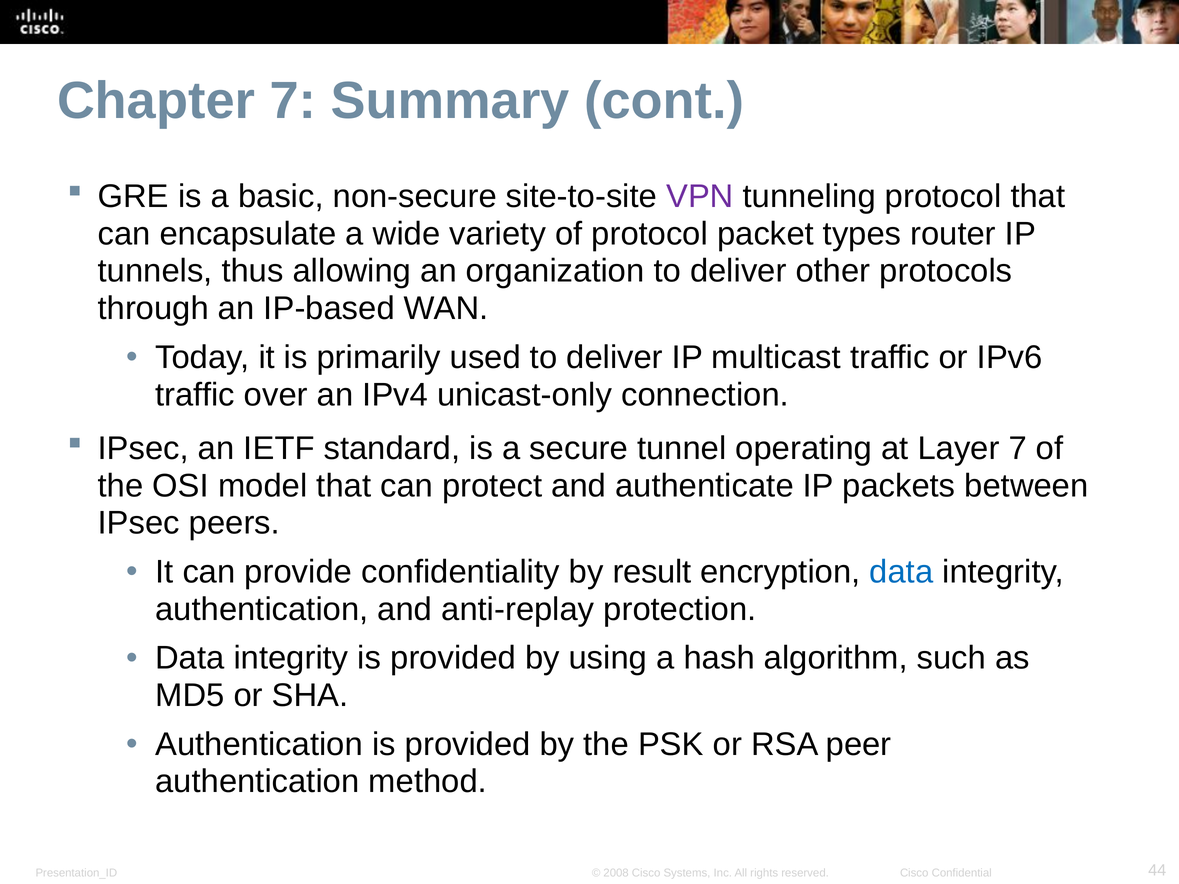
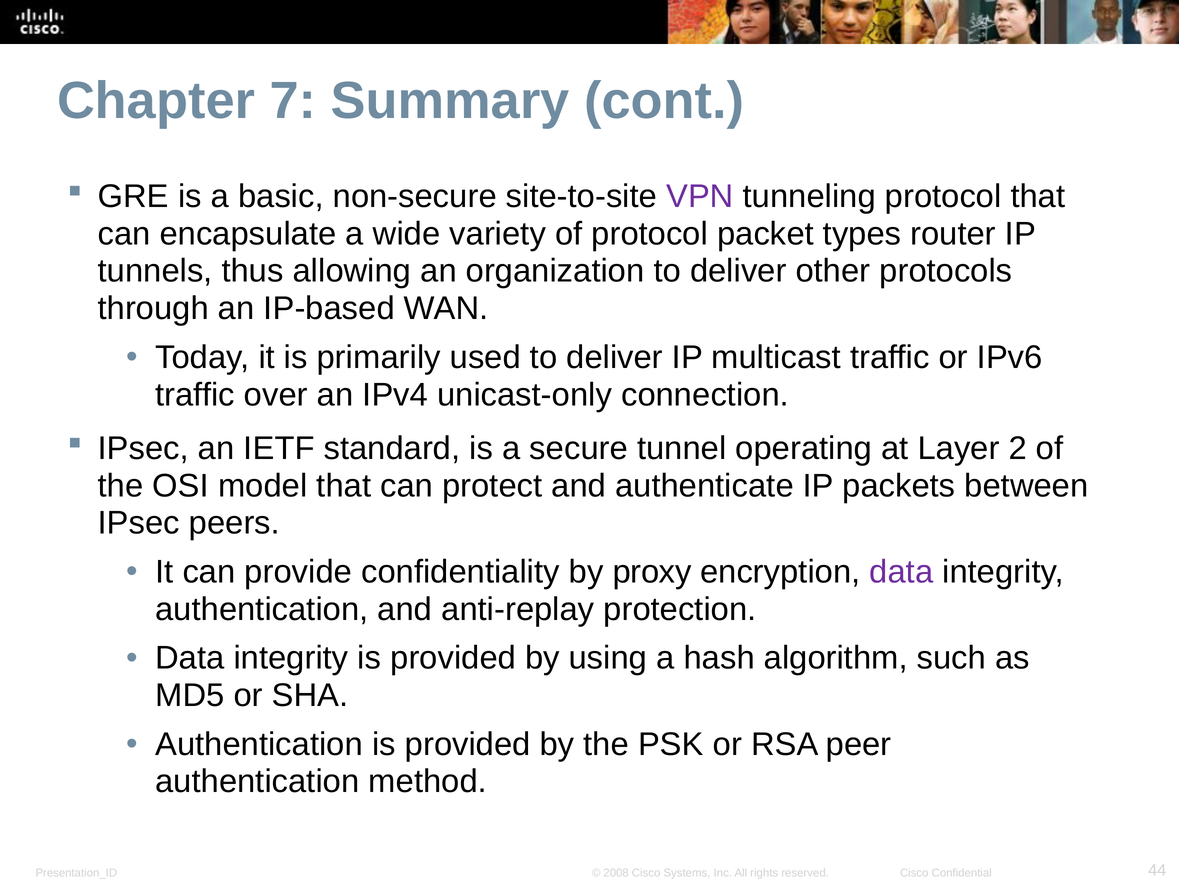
Layer 7: 7 -> 2
result: result -> proxy
data at (901, 572) colour: blue -> purple
